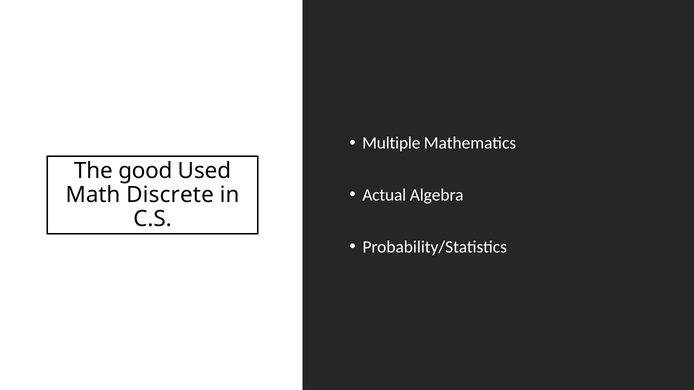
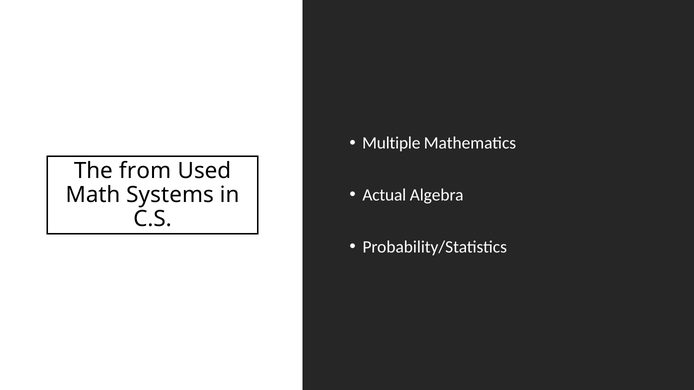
good: good -> from
Discrete: Discrete -> Systems
